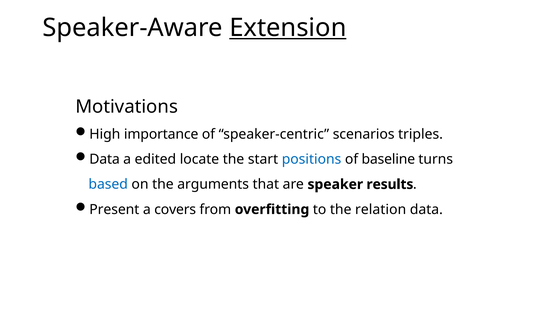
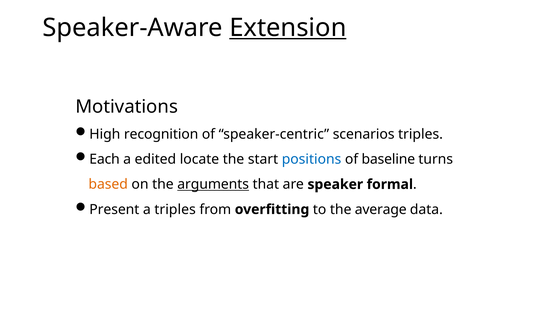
importance: importance -> recognition
Data at (105, 159): Data -> Each
based colour: blue -> orange
arguments underline: none -> present
results: results -> formal
a covers: covers -> triples
relation: relation -> average
